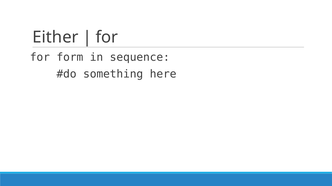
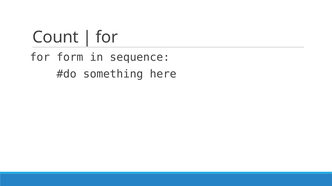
Either: Either -> Count
